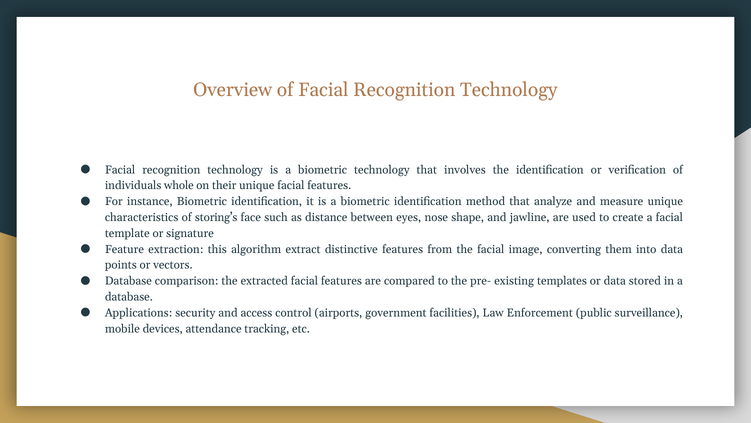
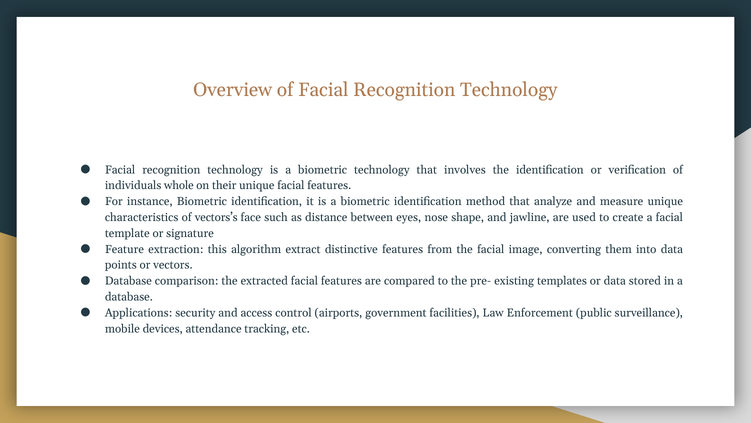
storing’s: storing’s -> vectors’s
